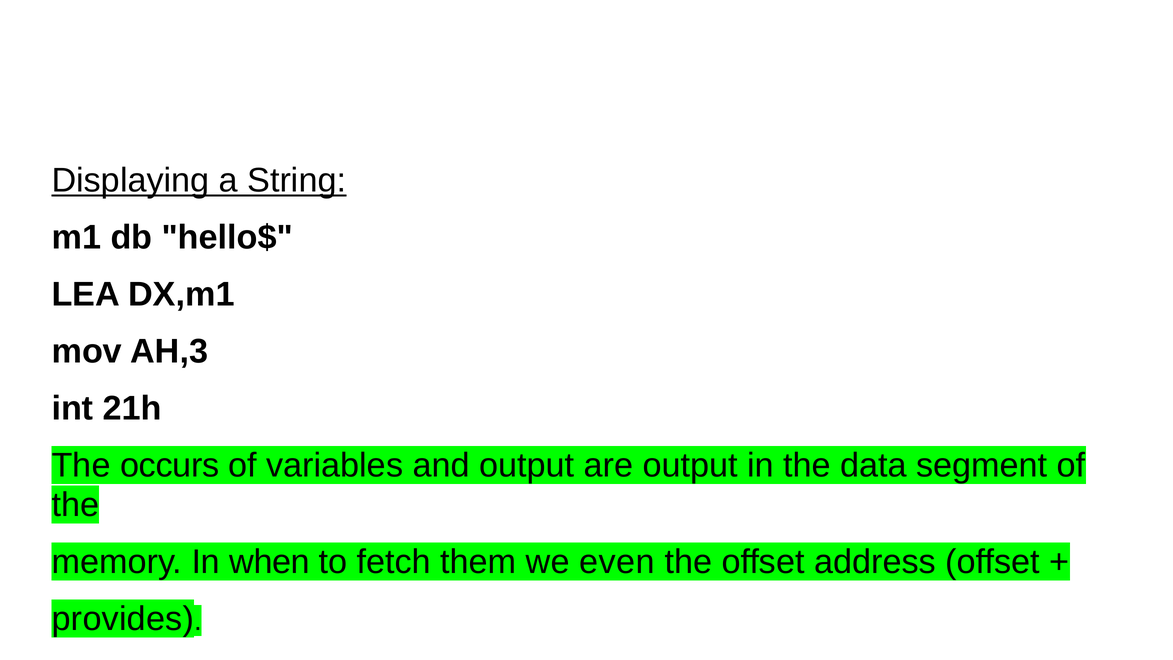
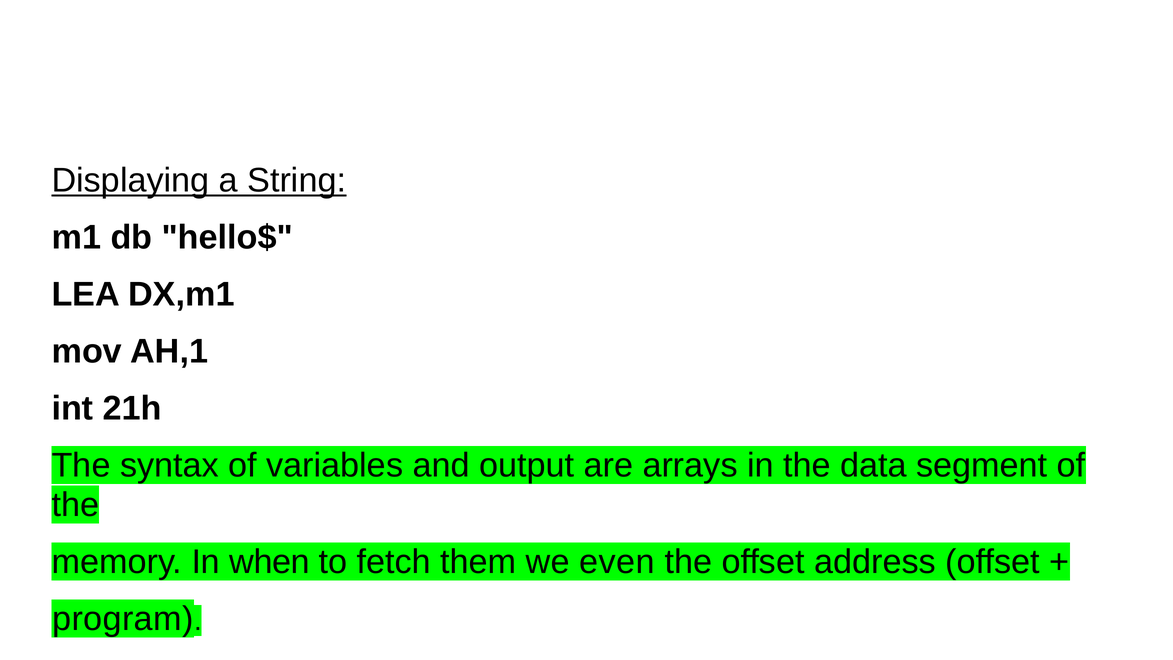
AH,3: AH,3 -> AH,1
occurs: occurs -> syntax
are output: output -> arrays
provides: provides -> program
